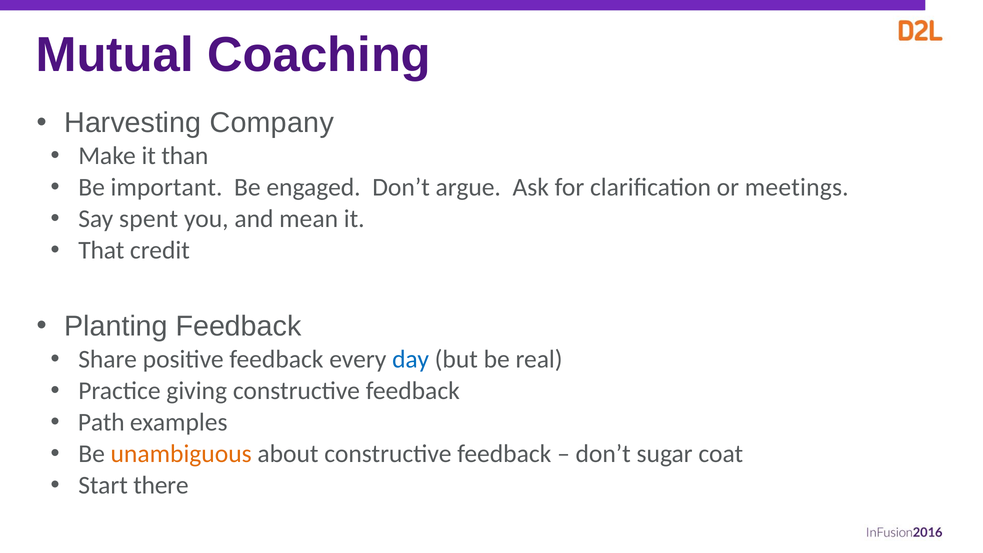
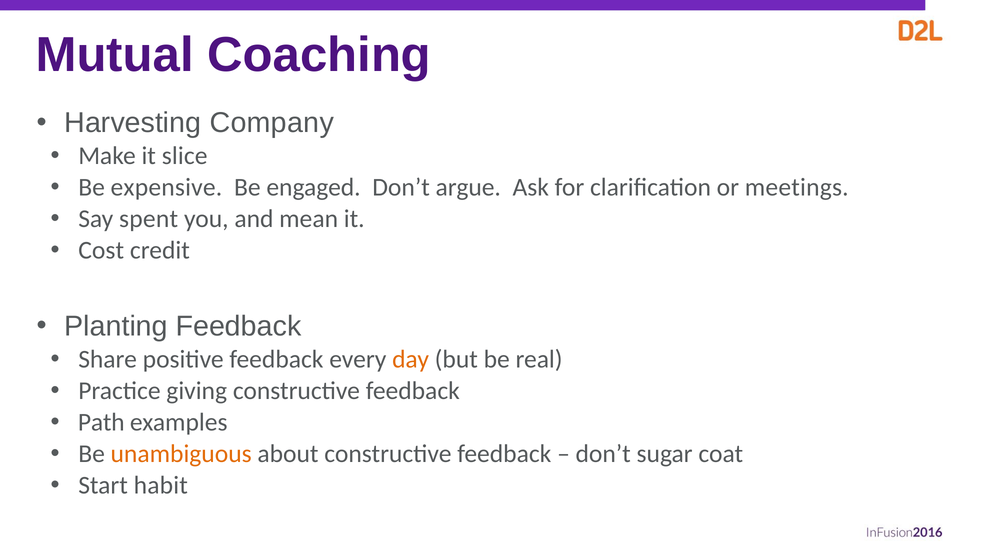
than: than -> slice
important: important -> expensive
That: That -> Cost
day colour: blue -> orange
there: there -> habit
